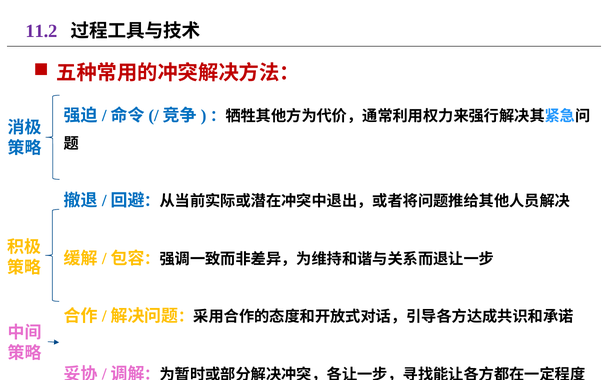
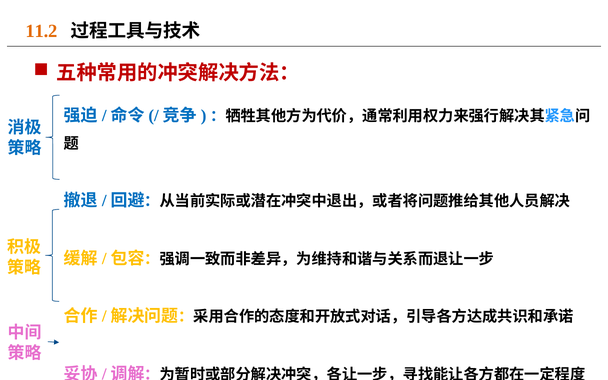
11.2 colour: purple -> orange
